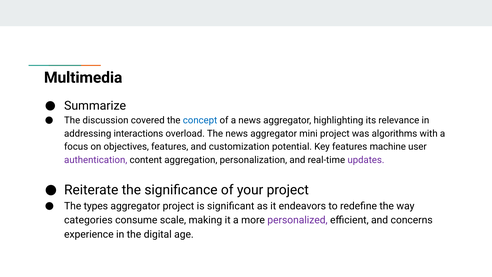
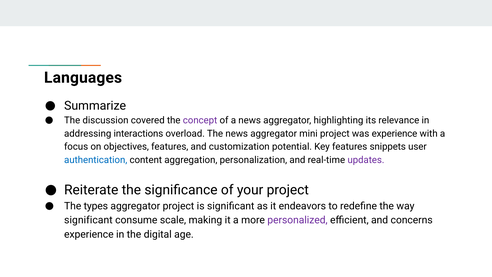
Multimedia: Multimedia -> Languages
concept colour: blue -> purple
was algorithms: algorithms -> experience
machine: machine -> snippets
authentication colour: purple -> blue
categories at (88, 220): categories -> significant
